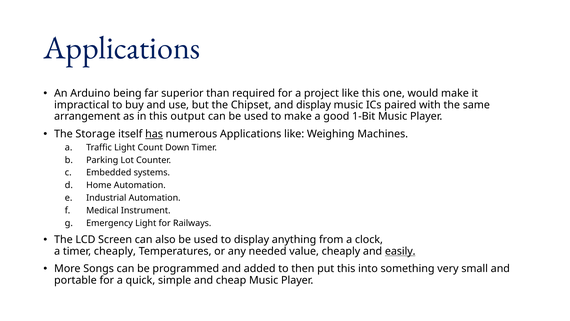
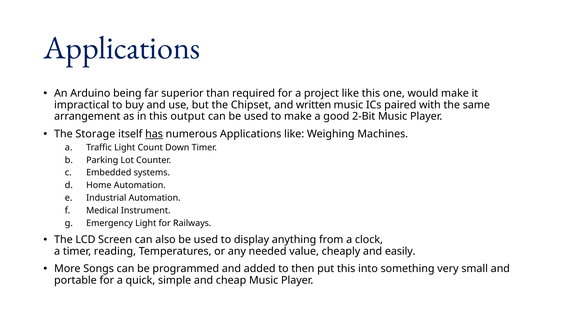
and display: display -> written
1-Bit: 1-Bit -> 2-Bit
timer cheaply: cheaply -> reading
easily underline: present -> none
